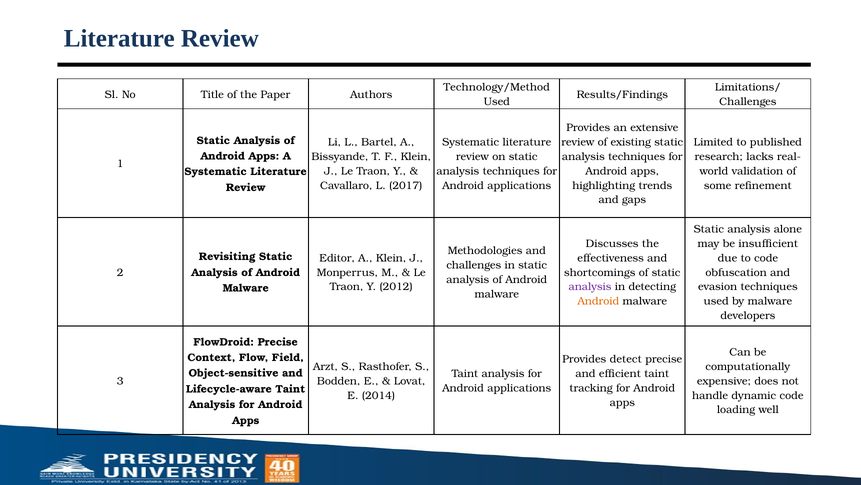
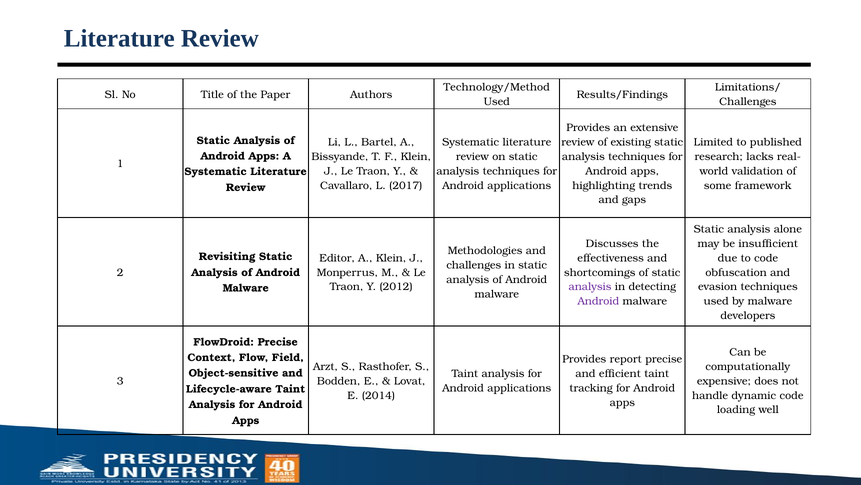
refinement: refinement -> framework
Android at (598, 301) colour: orange -> purple
detect: detect -> report
